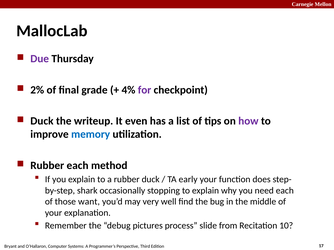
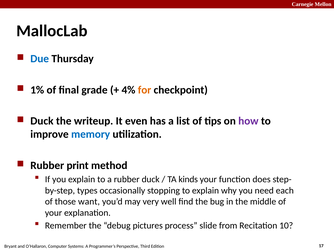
Due colour: purple -> blue
2%: 2% -> 1%
for colour: purple -> orange
Rubber each: each -> print
early: early -> kinds
shark: shark -> types
